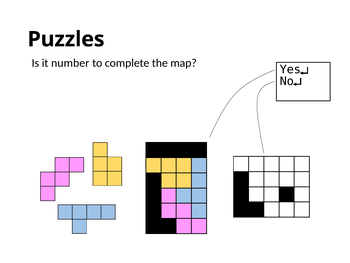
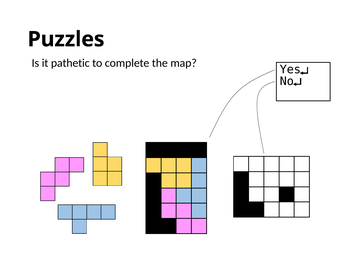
number: number -> pathetic
